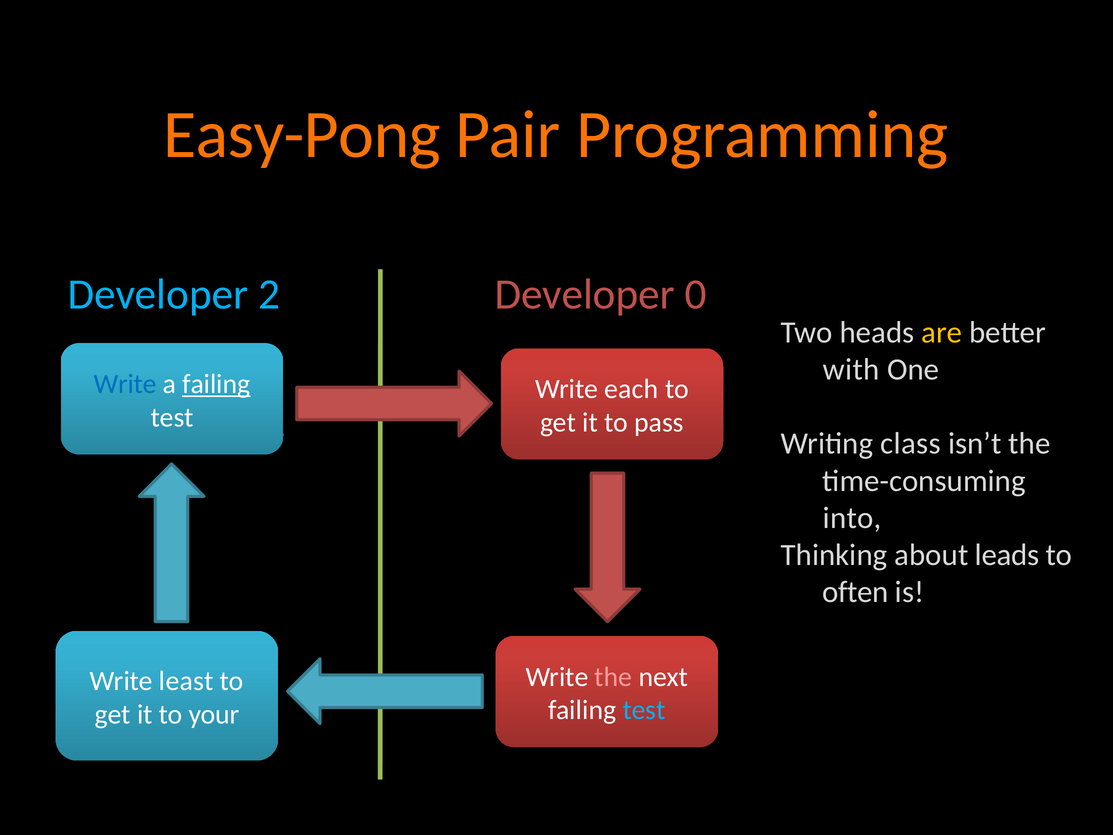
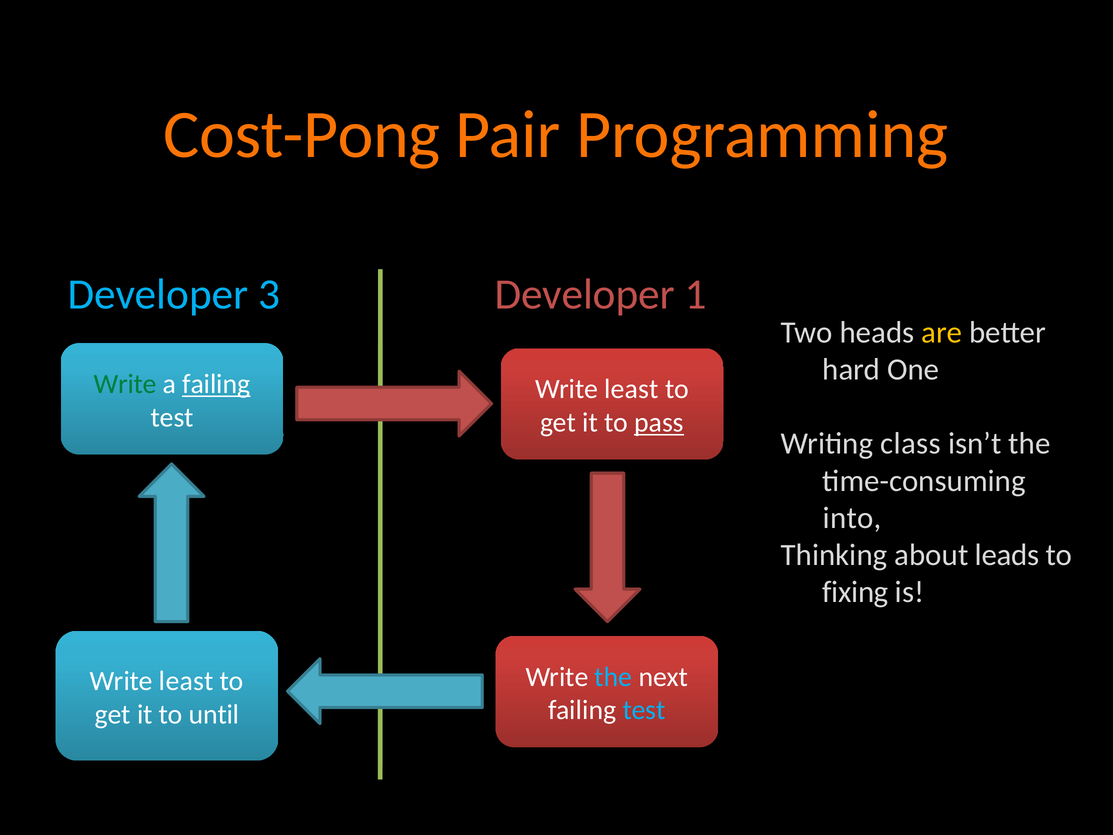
Easy-Pong: Easy-Pong -> Cost-Pong
2: 2 -> 3
0: 0 -> 1
with: with -> hard
Write at (125, 384) colour: blue -> green
each at (631, 389): each -> least
pass underline: none -> present
often: often -> fixing
the at (613, 677) colour: pink -> light blue
your: your -> until
